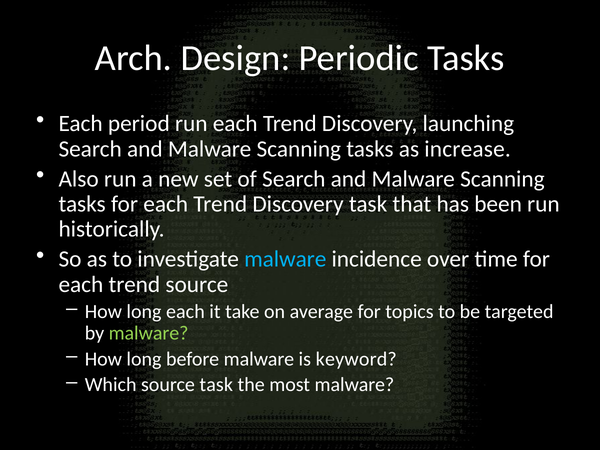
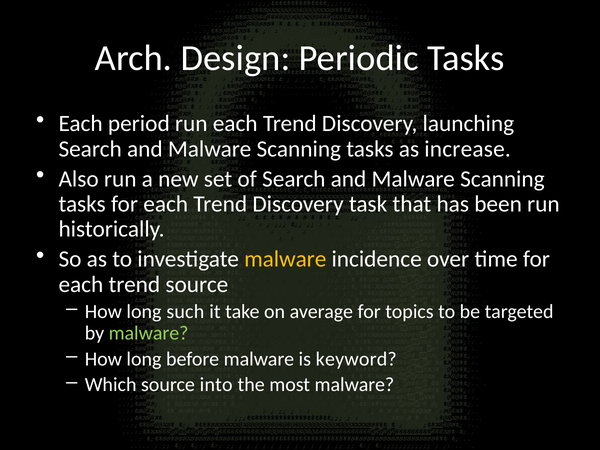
malware at (285, 259) colour: light blue -> yellow
long each: each -> such
source task: task -> into
